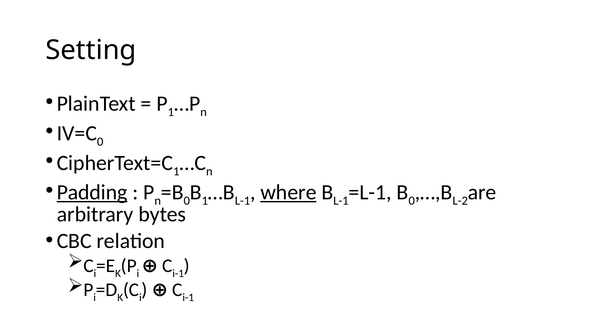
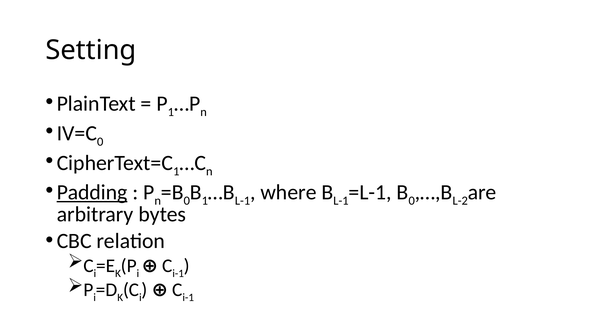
where underline: present -> none
